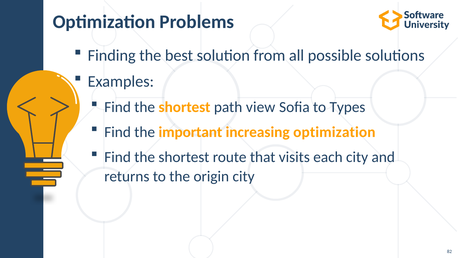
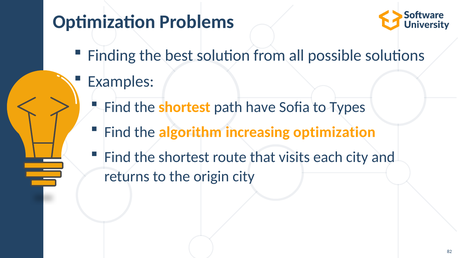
view: view -> have
important: important -> algorithm
